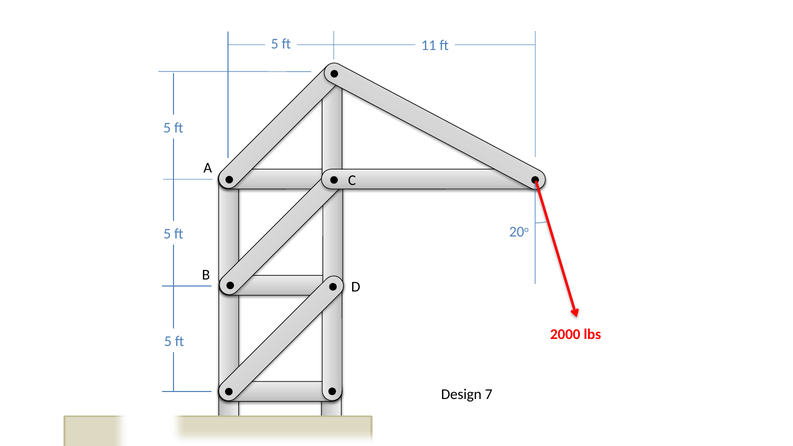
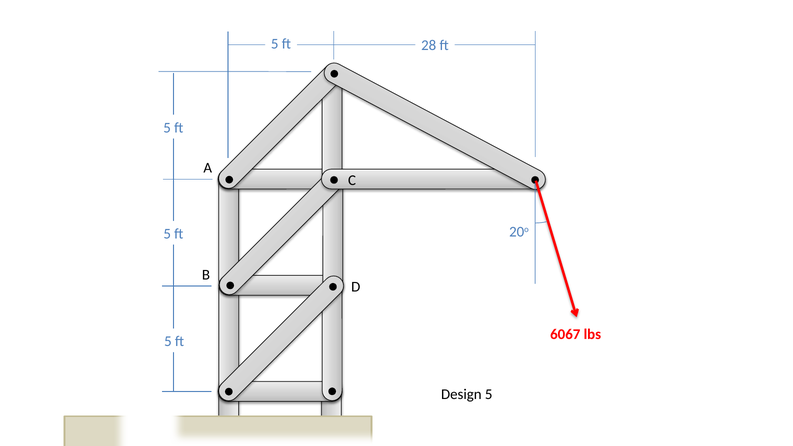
11: 11 -> 28
2000: 2000 -> 6067
Design 7: 7 -> 5
